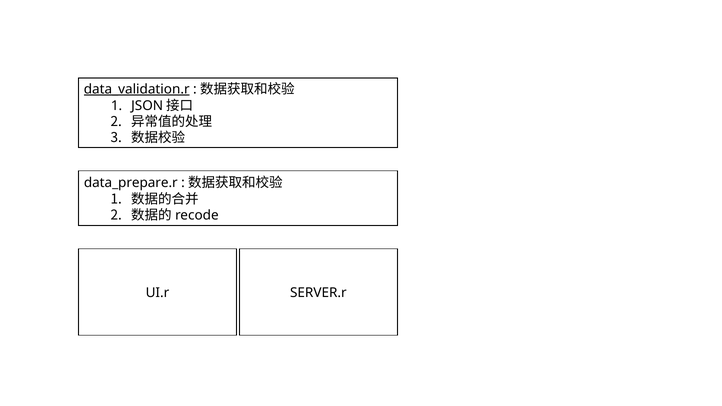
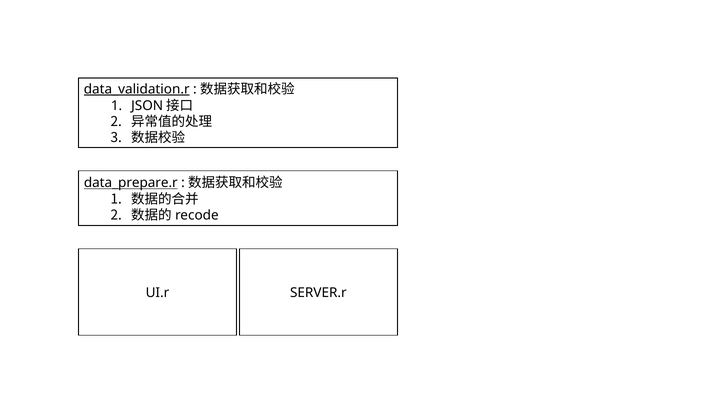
data_prepare.r underline: none -> present
